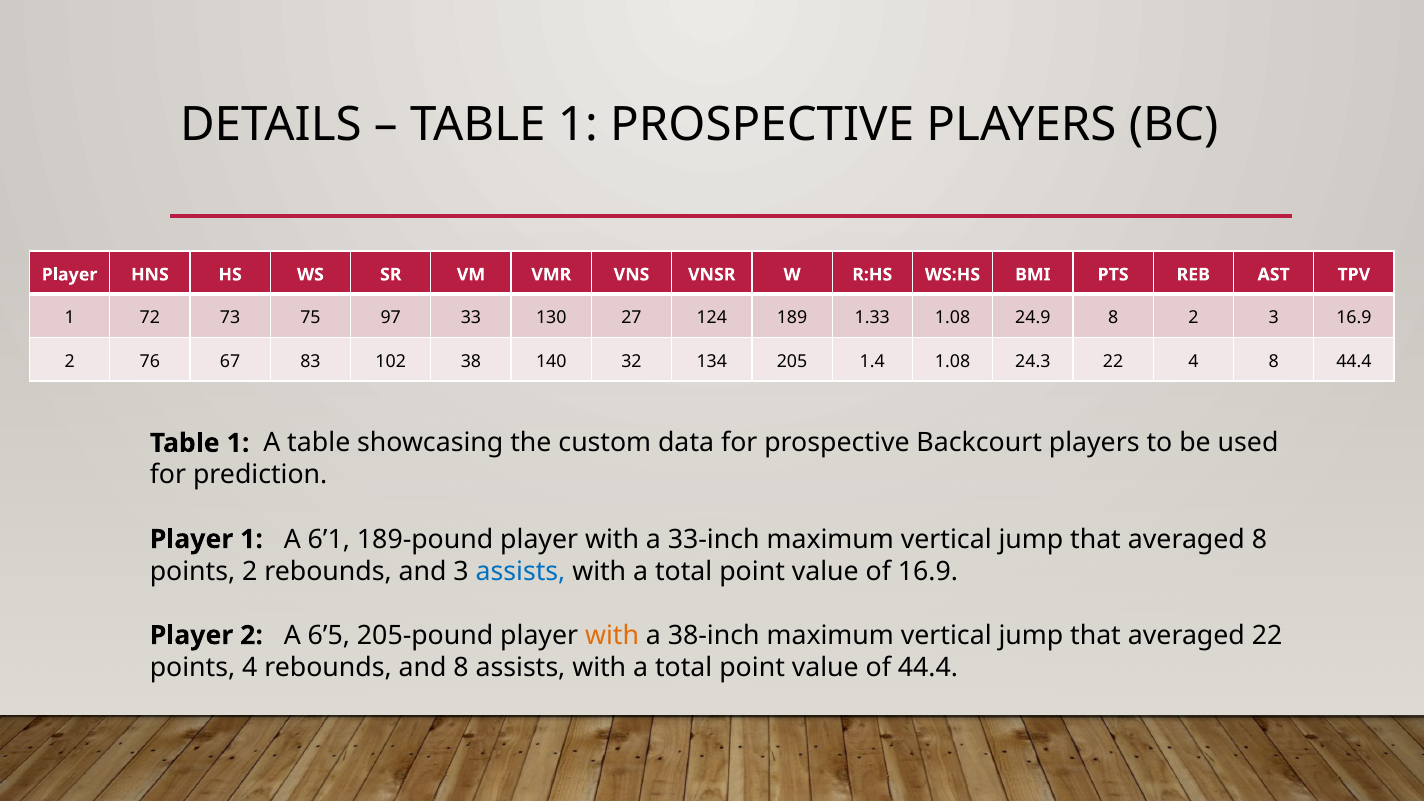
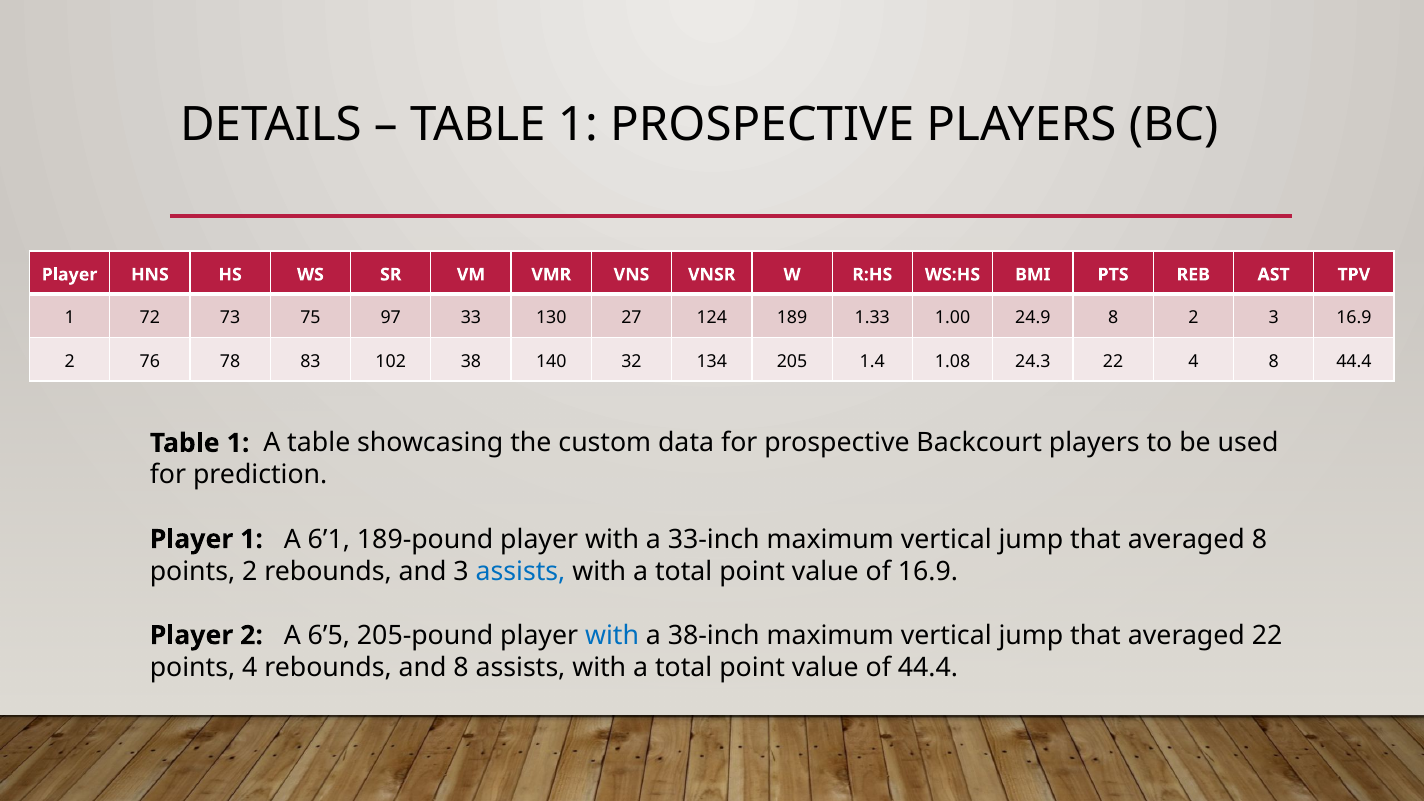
1.33 1.08: 1.08 -> 1.00
67: 67 -> 78
with at (612, 635) colour: orange -> blue
